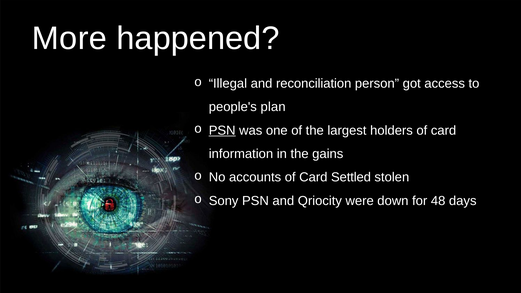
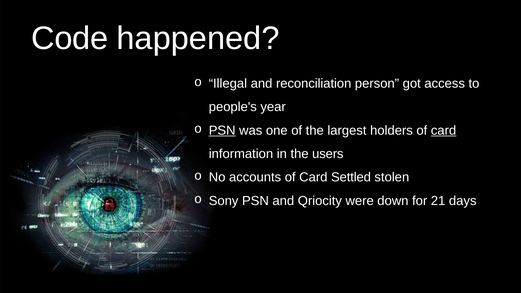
More: More -> Code
plan: plan -> year
card at (444, 130) underline: none -> present
gains: gains -> users
48: 48 -> 21
